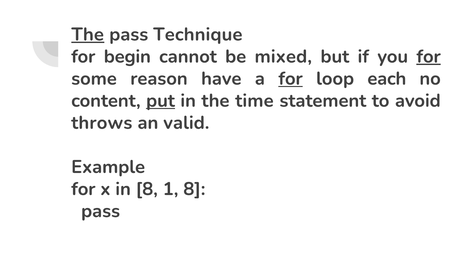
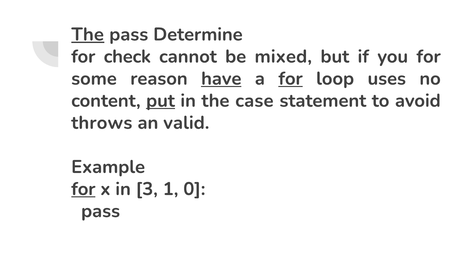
Technique: Technique -> Determine
begin: begin -> check
for at (429, 56) underline: present -> none
have underline: none -> present
each: each -> uses
time: time -> case
for at (83, 189) underline: none -> present
in 8: 8 -> 3
1 8: 8 -> 0
